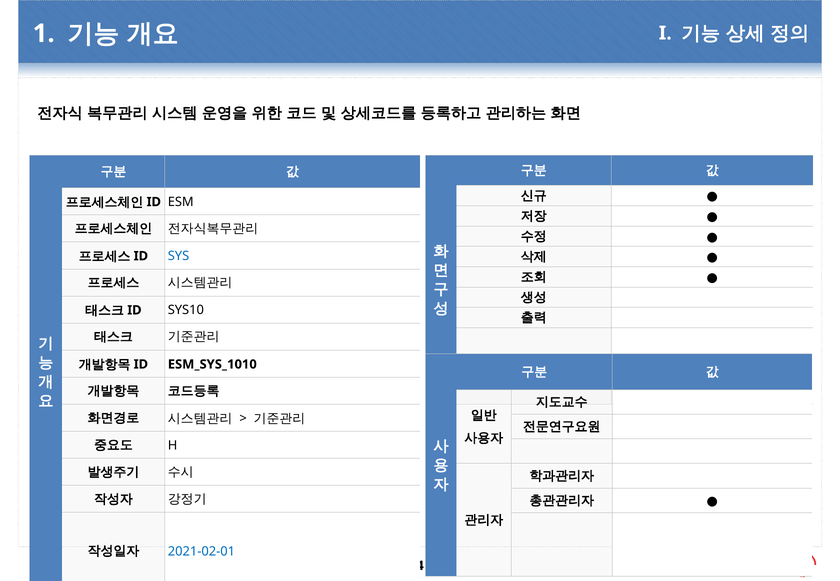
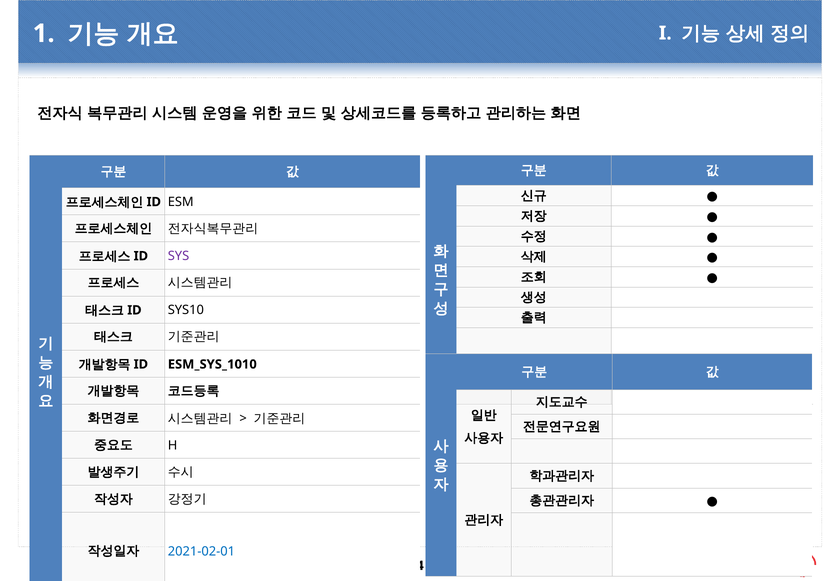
SYS colour: blue -> purple
